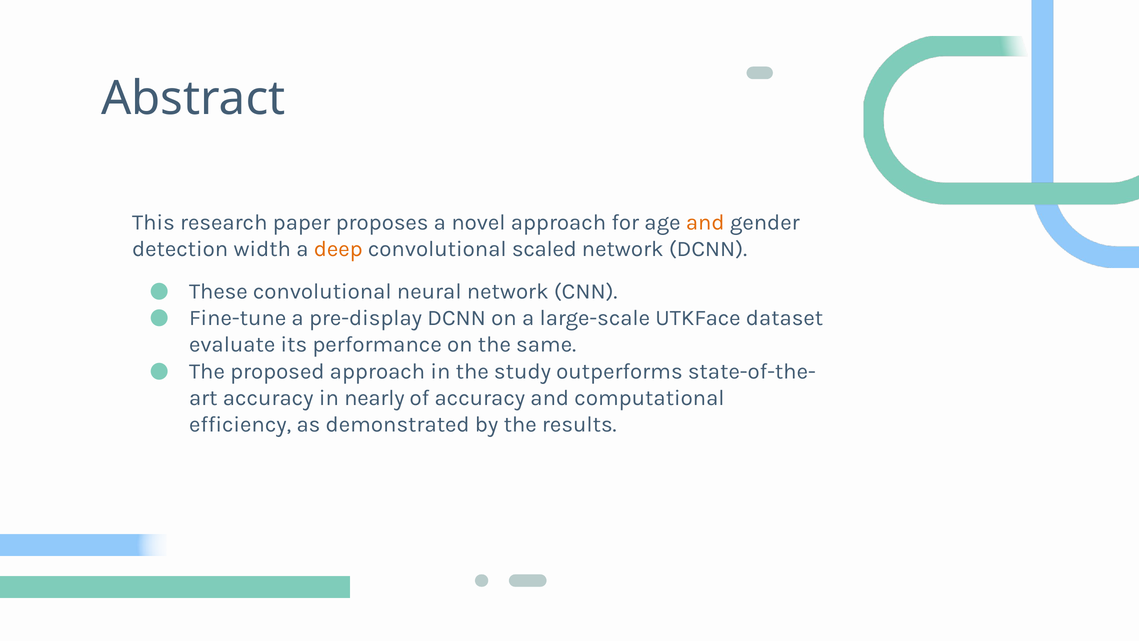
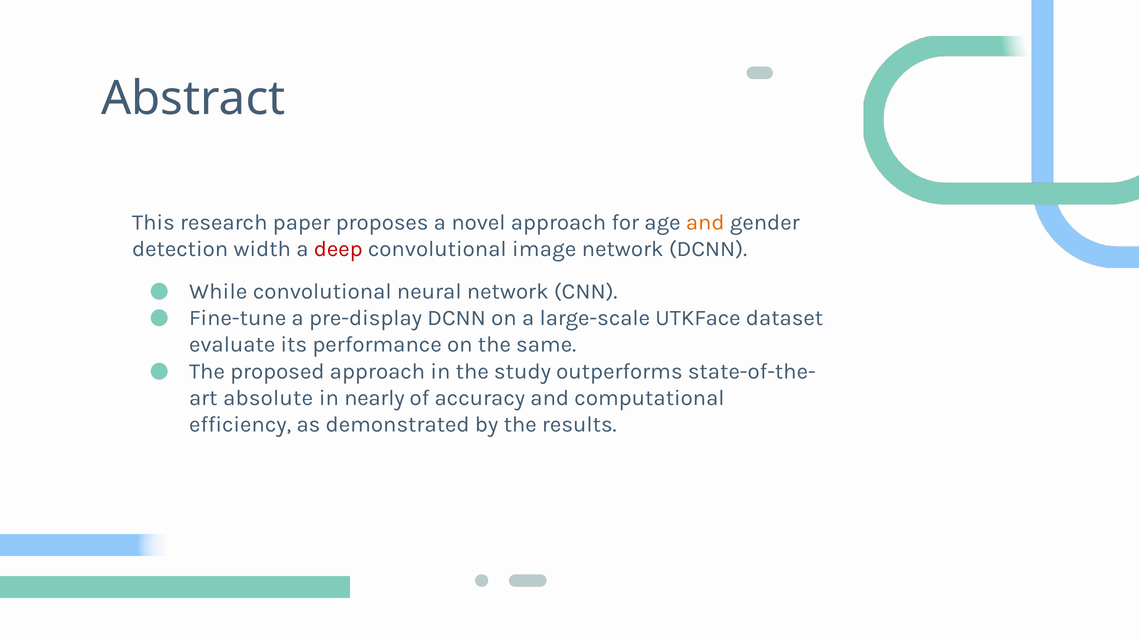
deep colour: orange -> red
scaled: scaled -> image
These: These -> While
accuracy at (268, 398): accuracy -> absolute
